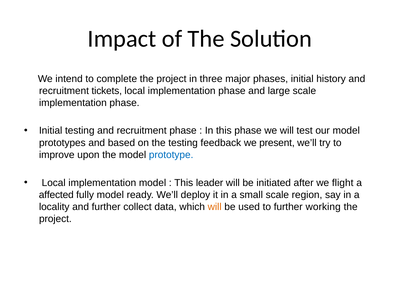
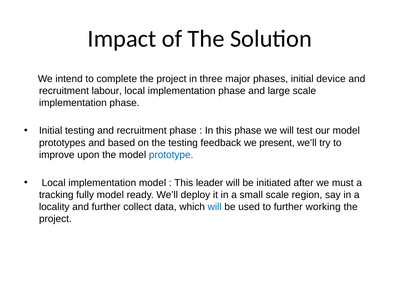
history: history -> device
tickets: tickets -> labour
flight: flight -> must
affected: affected -> tracking
will at (215, 207) colour: orange -> blue
